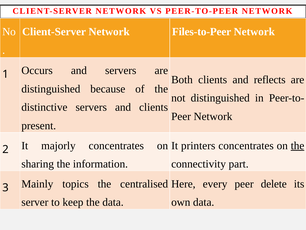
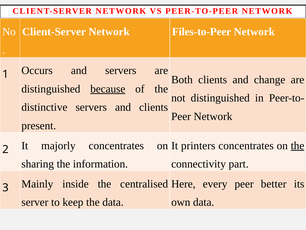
reflects: reflects -> change
because underline: none -> present
topics: topics -> inside
delete: delete -> better
